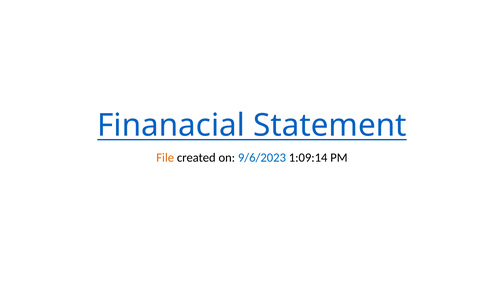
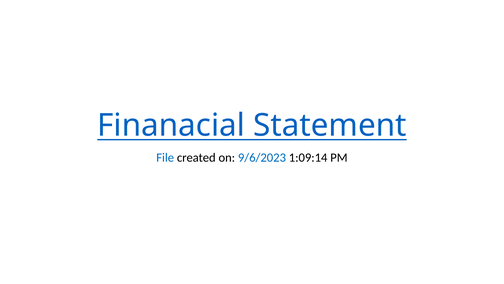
File colour: orange -> blue
